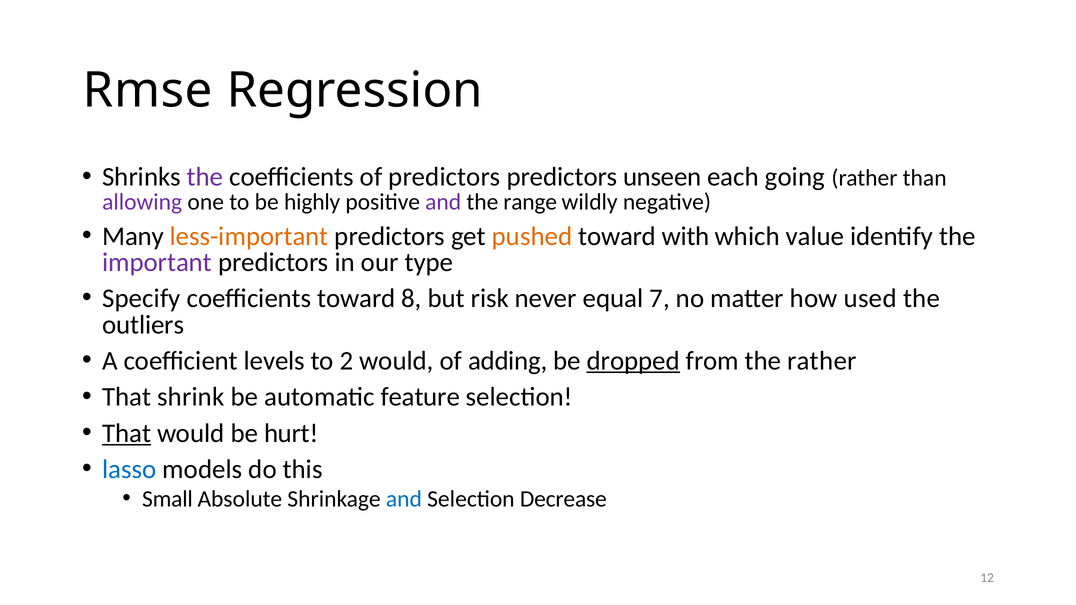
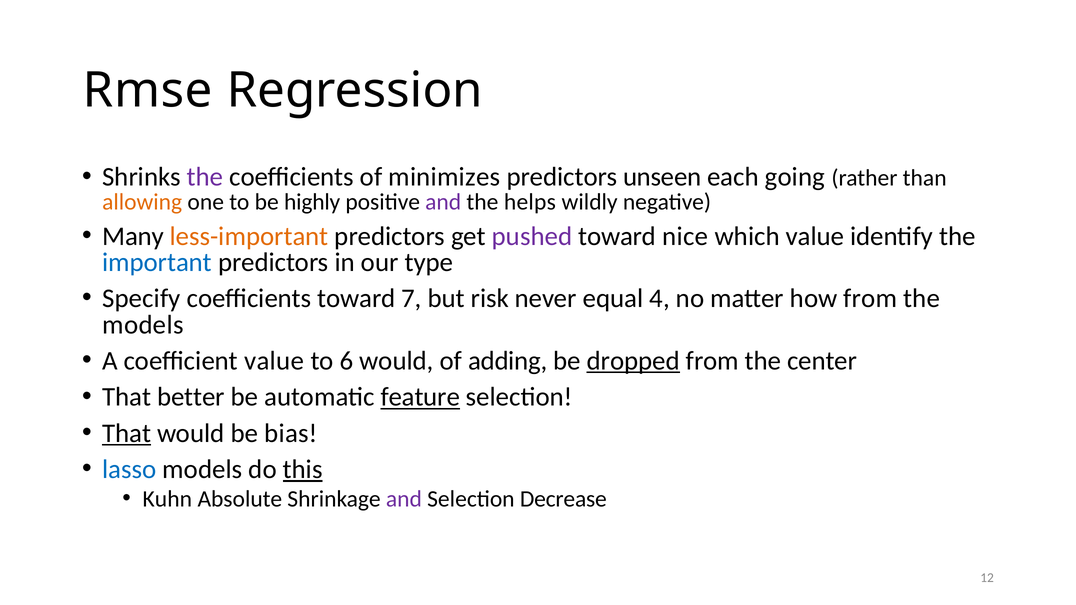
of predictors: predictors -> minimizes
allowing colour: purple -> orange
range: range -> helps
pushed colour: orange -> purple
with: with -> nice
important colour: purple -> blue
8: 8 -> 7
7: 7 -> 4
how used: used -> from
outliers at (143, 325): outliers -> models
coefficient levels: levels -> value
2: 2 -> 6
the rather: rather -> center
shrink: shrink -> better
feature underline: none -> present
hurt: hurt -> bias
this underline: none -> present
Small: Small -> Kuhn
and at (404, 499) colour: blue -> purple
